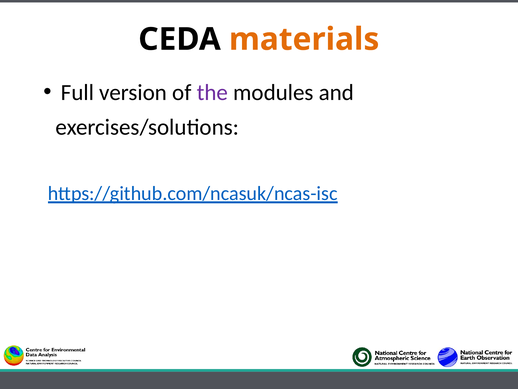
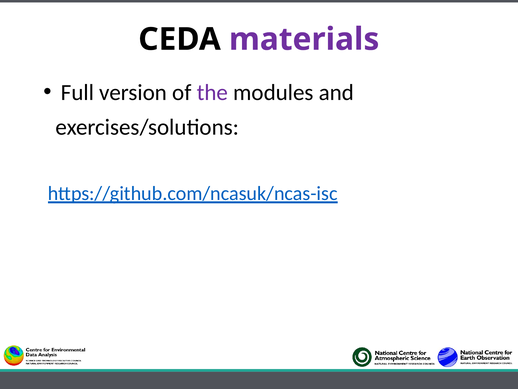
materials colour: orange -> purple
